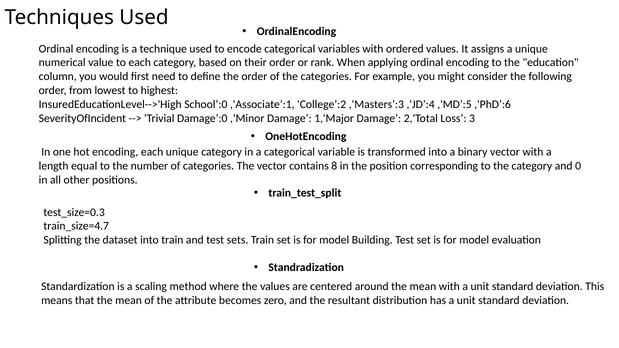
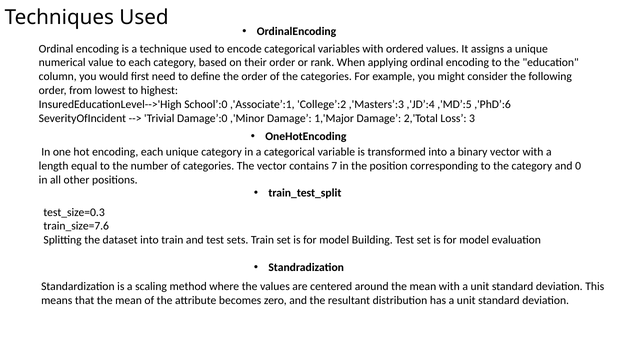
8: 8 -> 7
train_size=4.7: train_size=4.7 -> train_size=7.6
